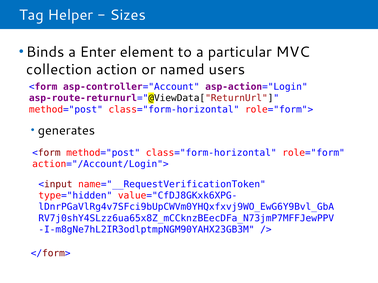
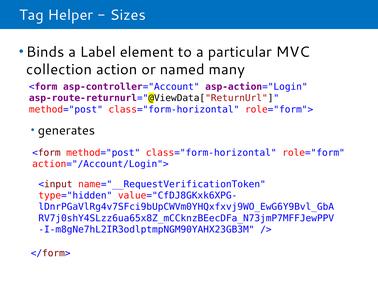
Enter: Enter -> Label
users: users -> many
